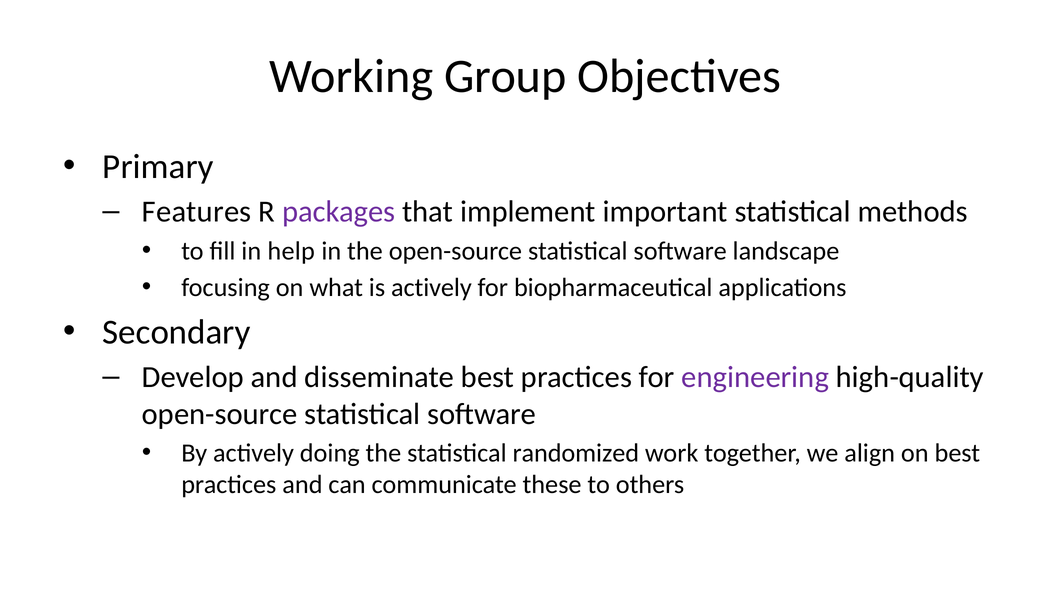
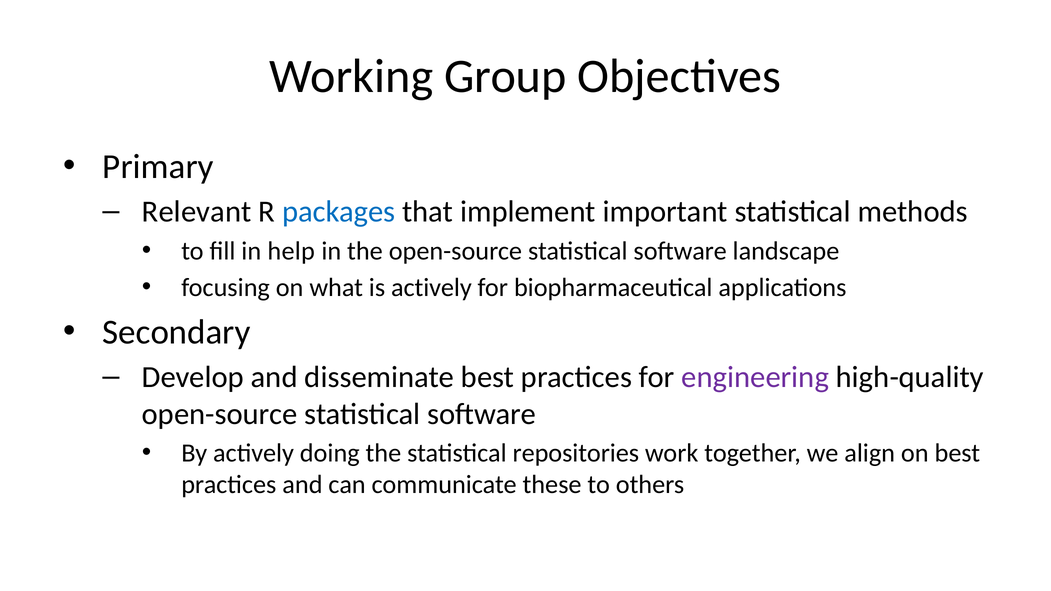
Features: Features -> Relevant
packages colour: purple -> blue
randomized: randomized -> repositories
